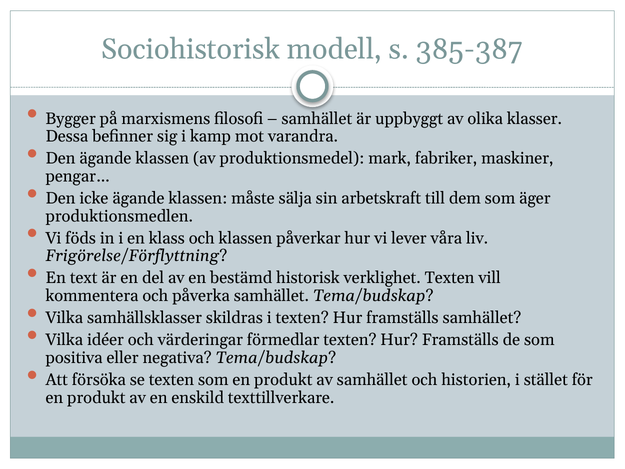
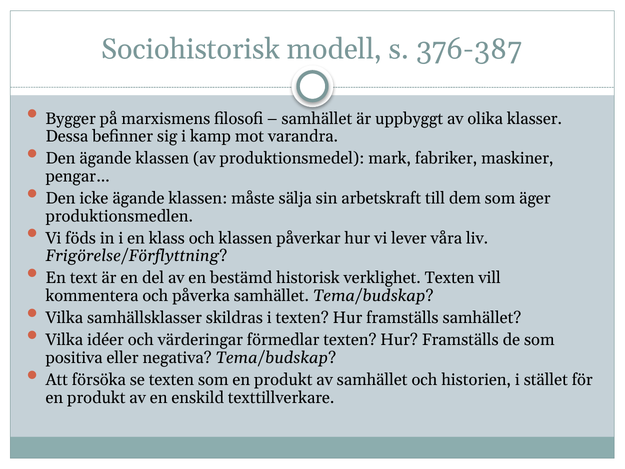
385-387: 385-387 -> 376-387
